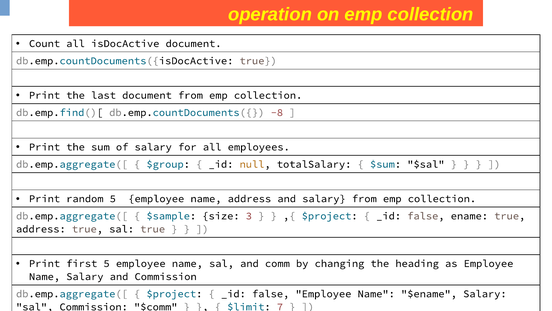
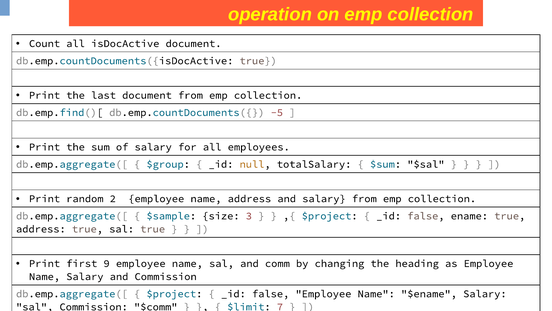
-8: -8 -> -5
random 5: 5 -> 2
first 5: 5 -> 9
